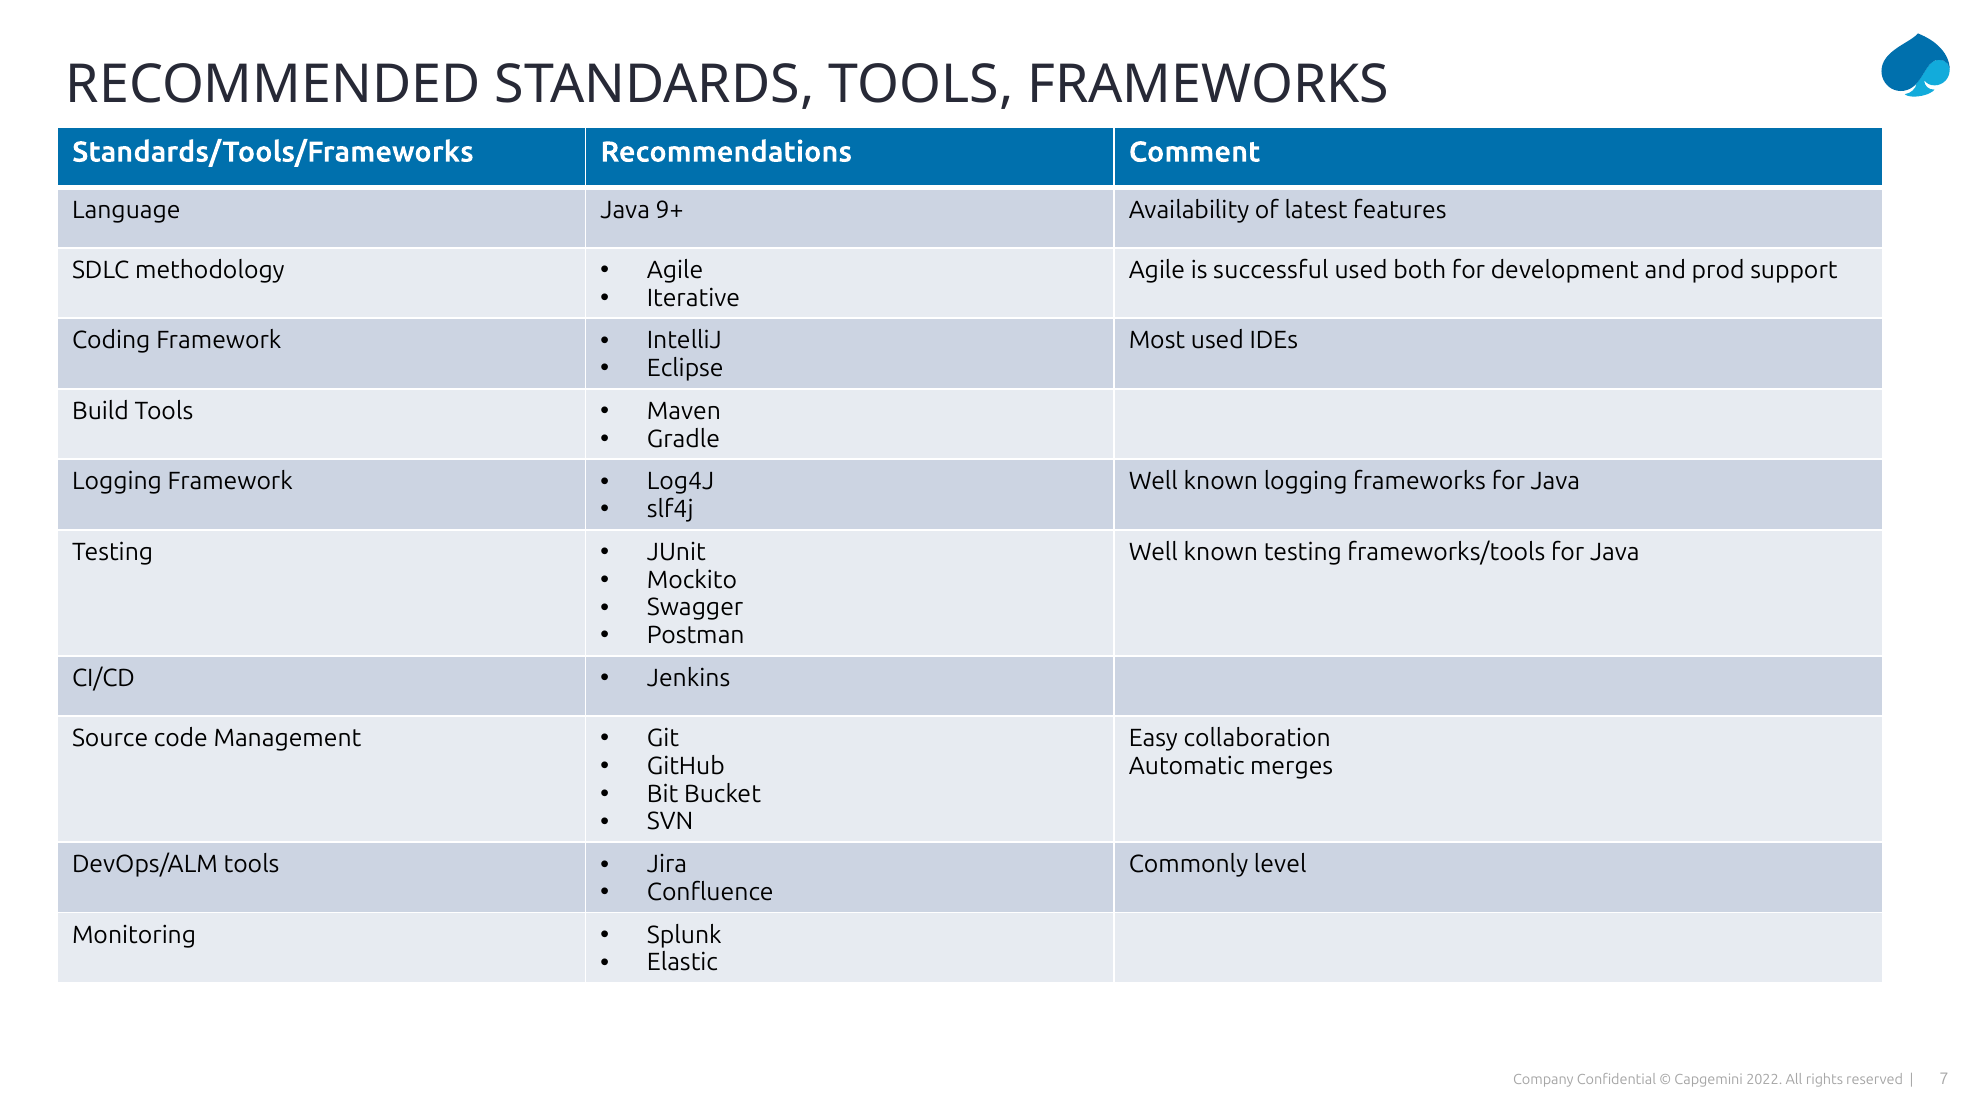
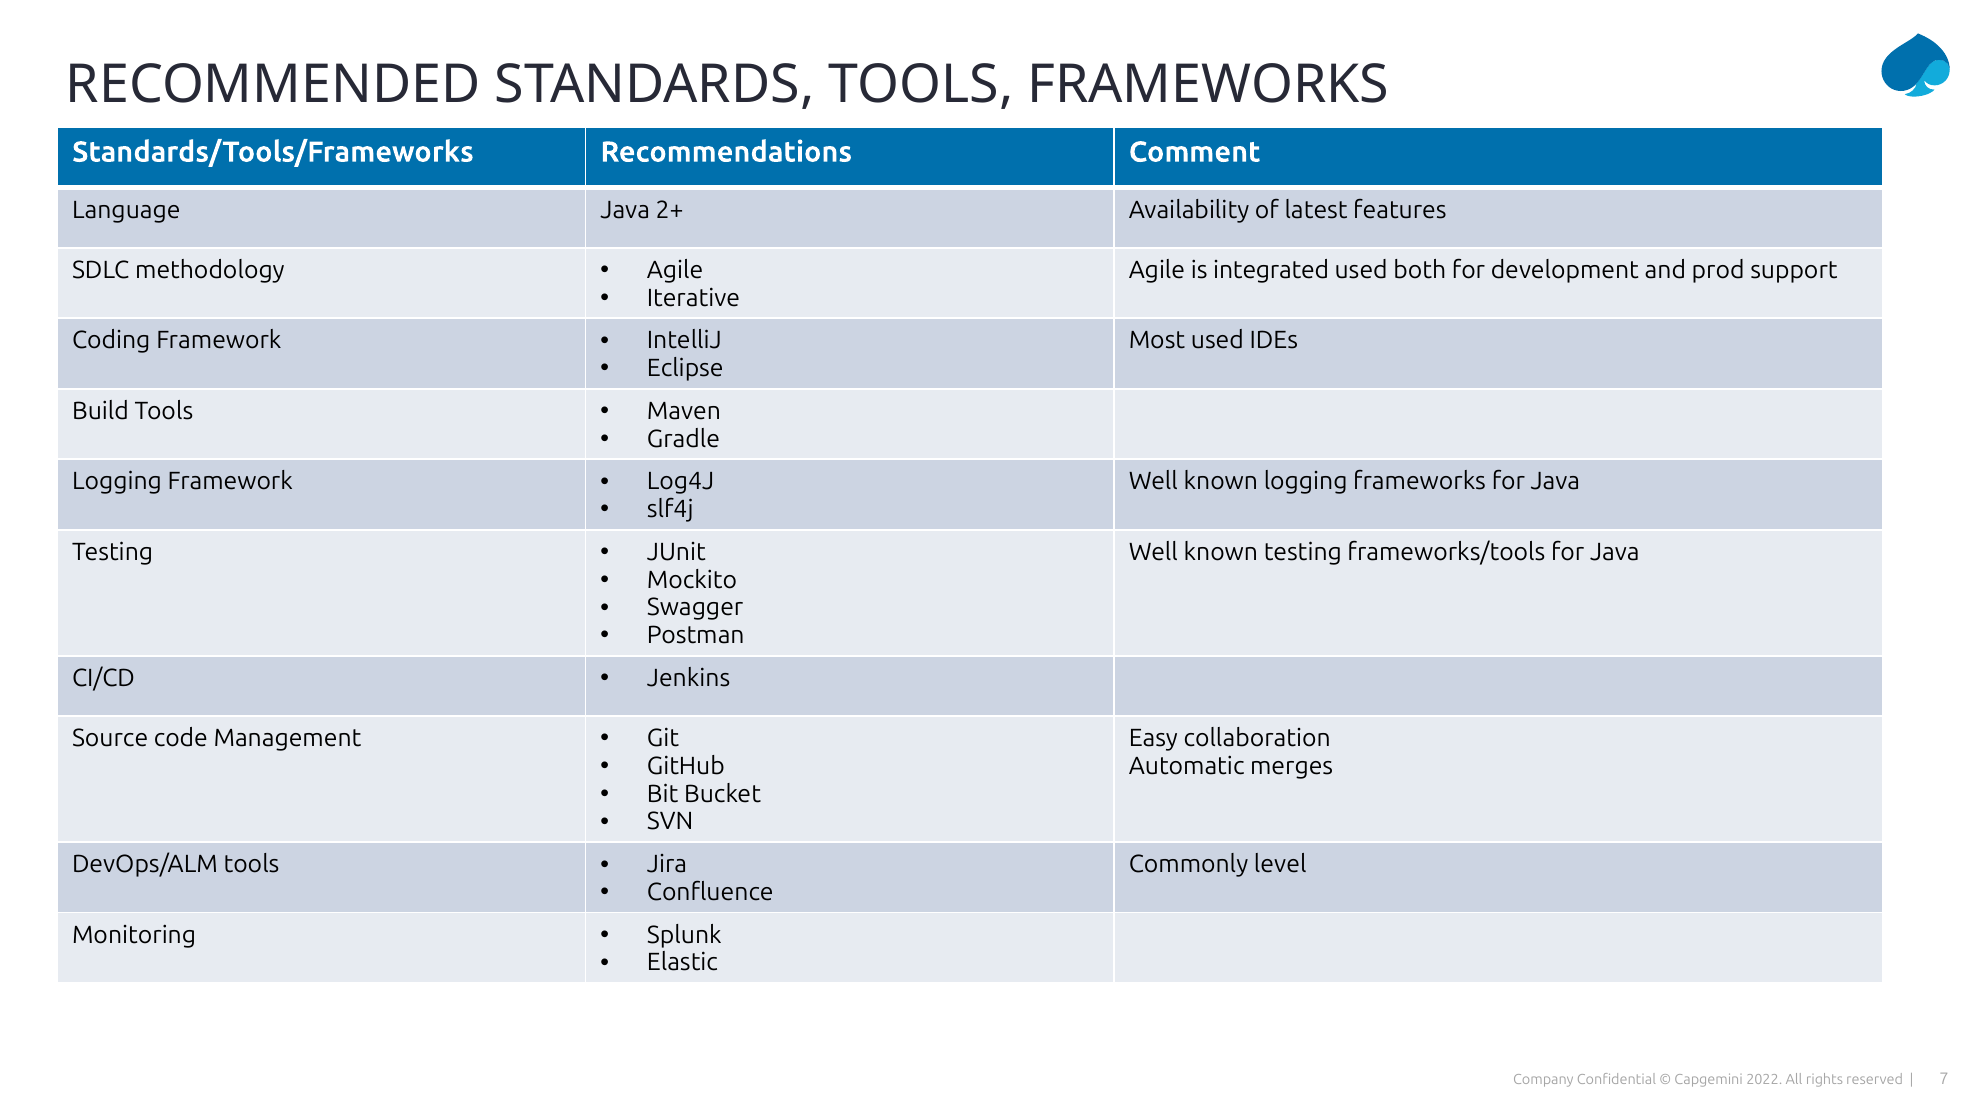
9+: 9+ -> 2+
successful: successful -> integrated
